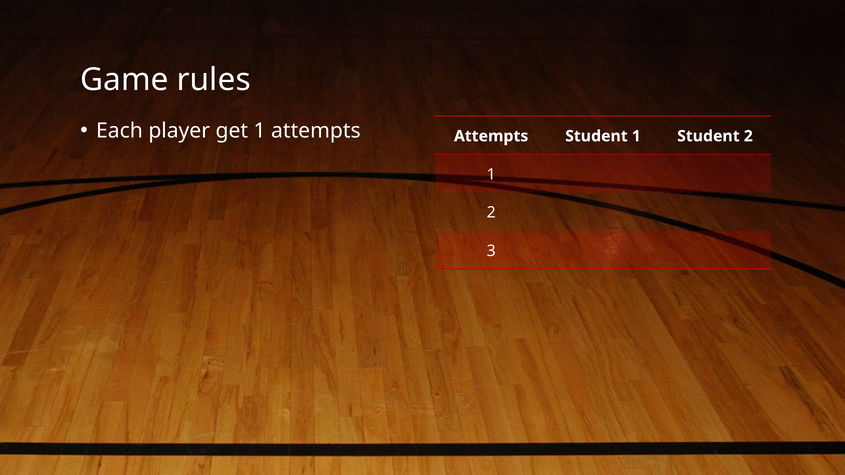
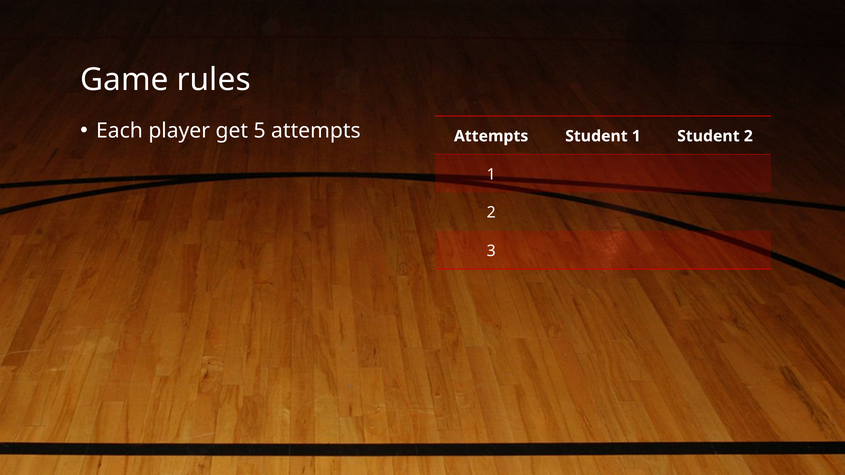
get 1: 1 -> 5
